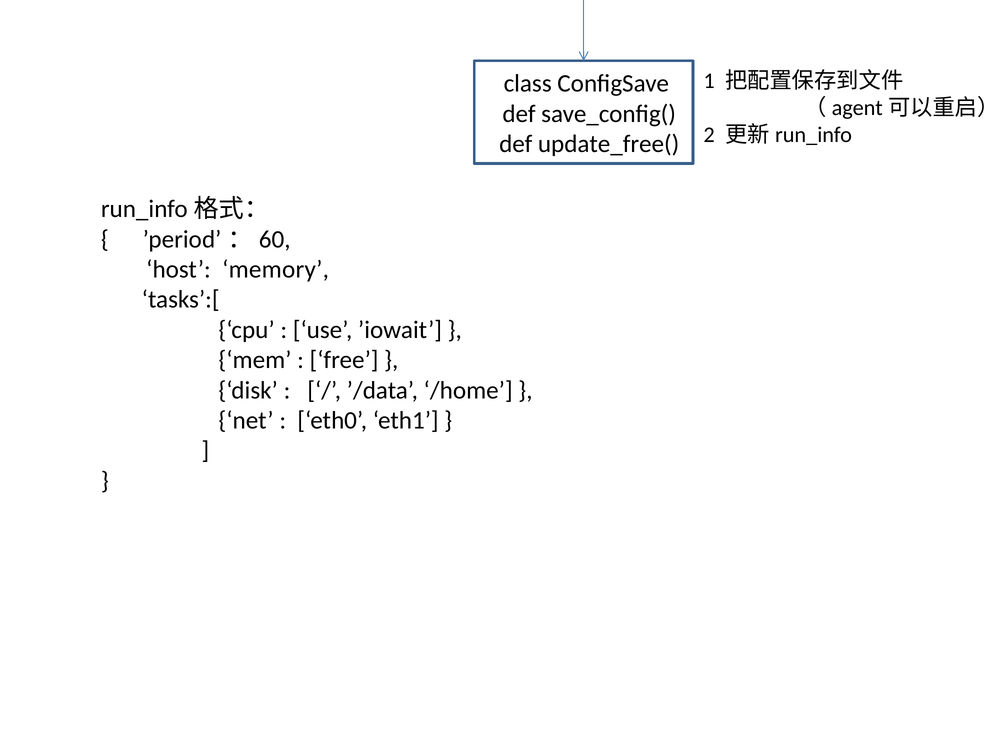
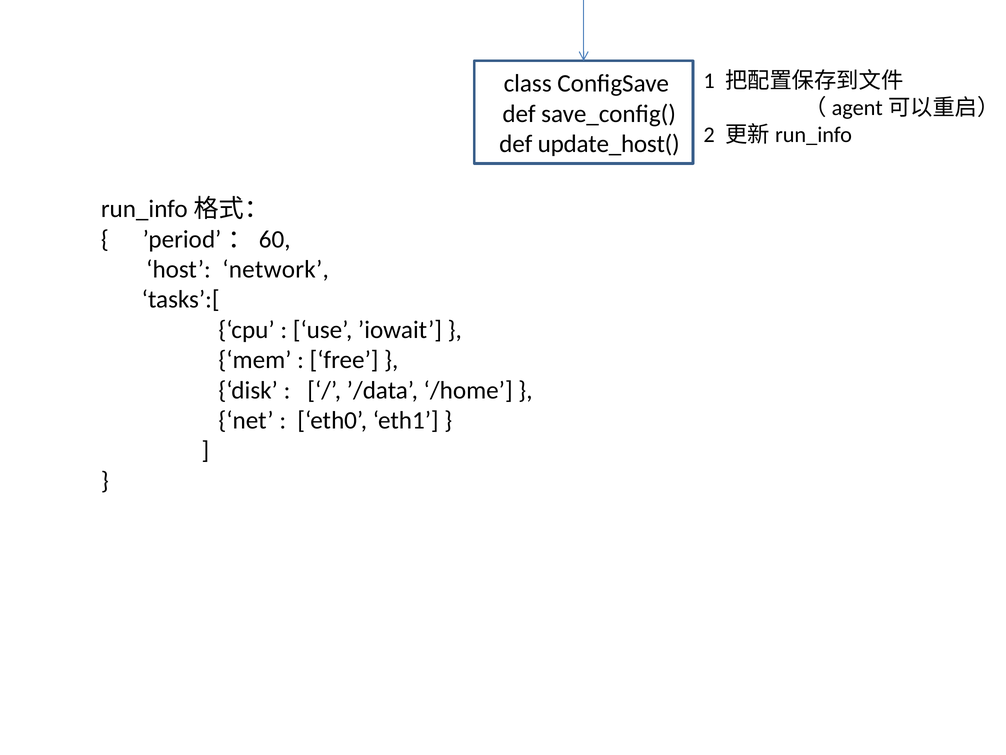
update_free(: update_free( -> update_host(
memory: memory -> network
